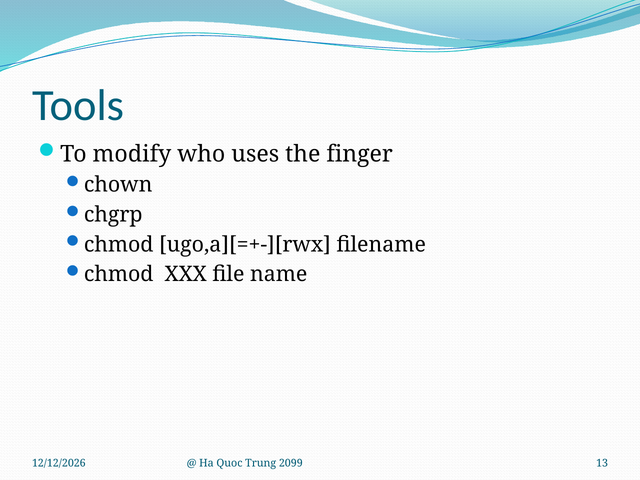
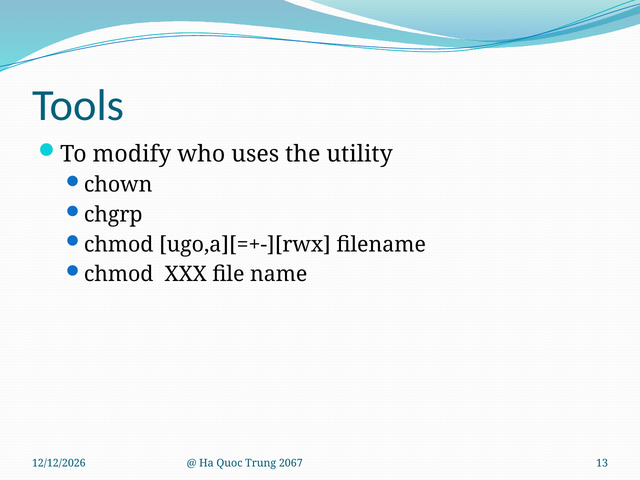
finger: finger -> utility
2099: 2099 -> 2067
